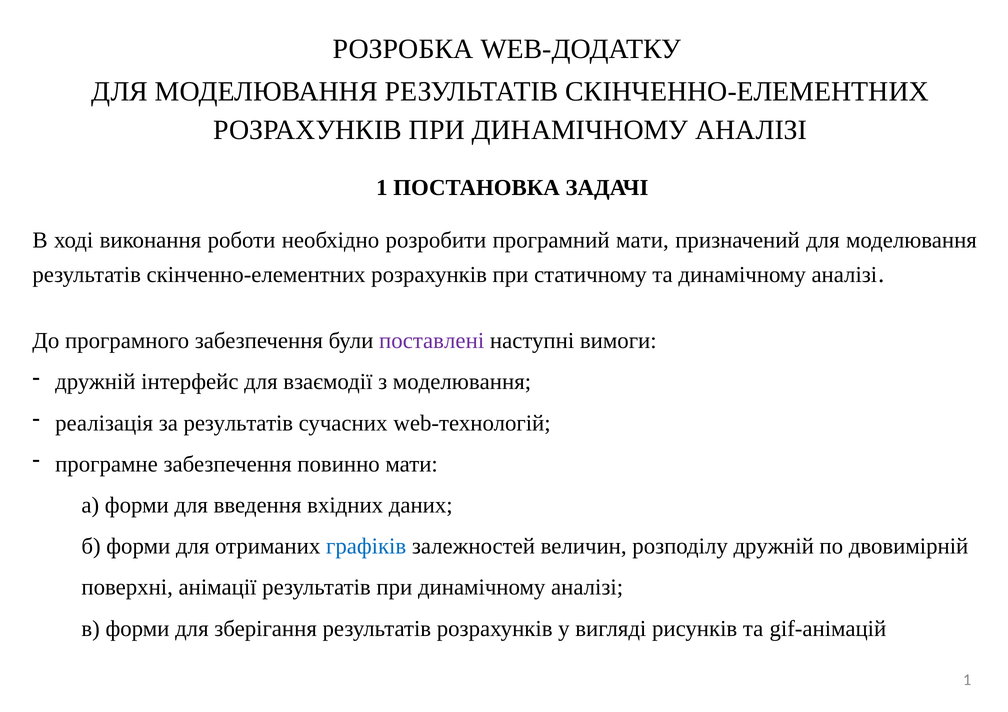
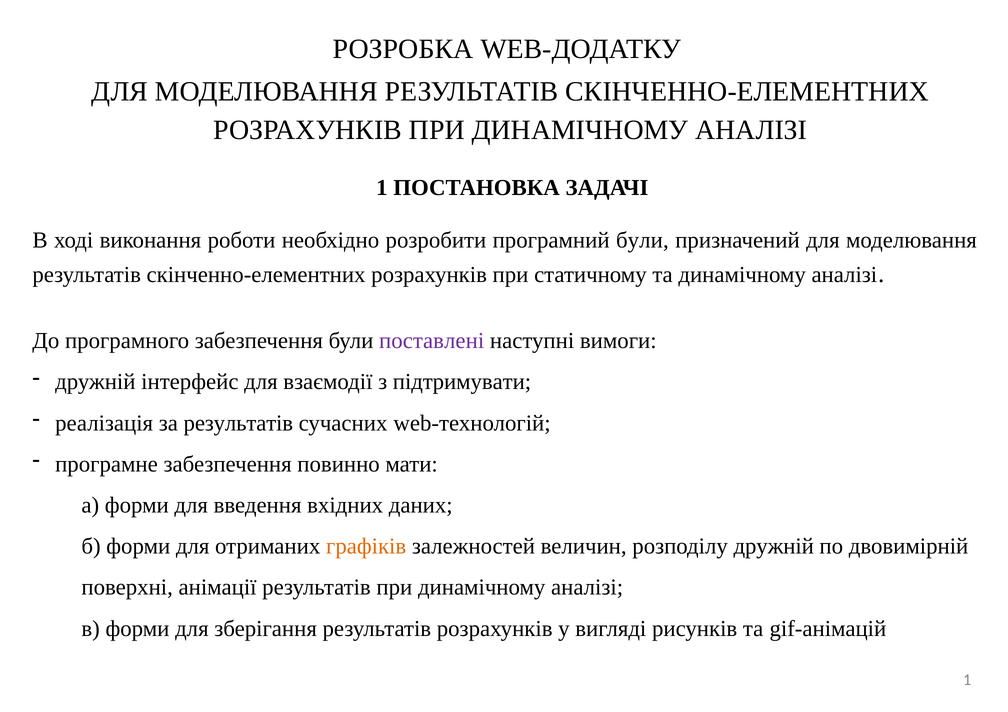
програмний мати: мати -> були
з моделювання: моделювання -> підтримувати
графіків colour: blue -> orange
